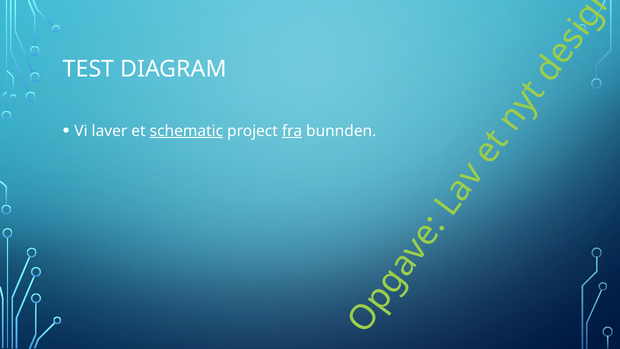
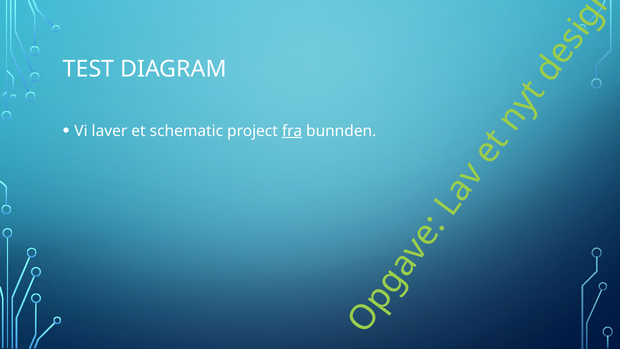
schematic underline: present -> none
